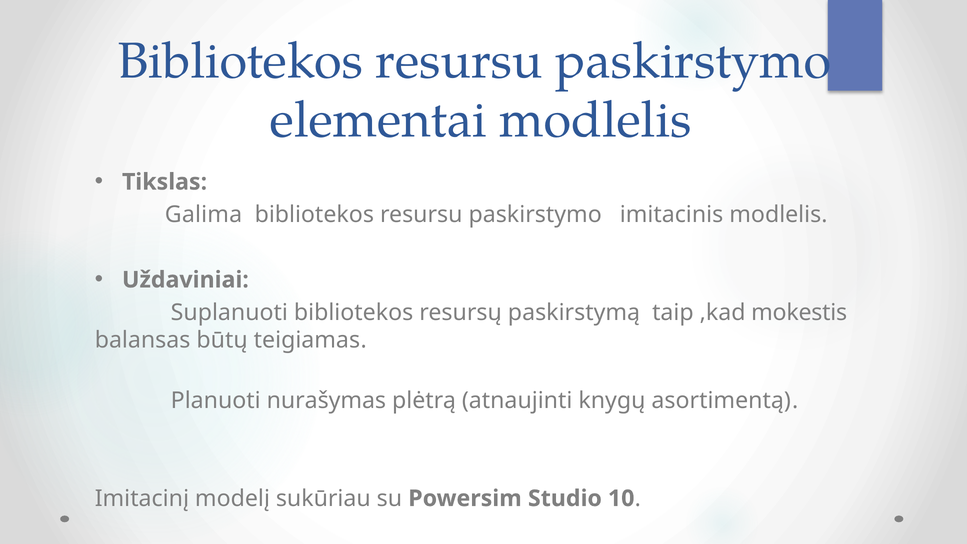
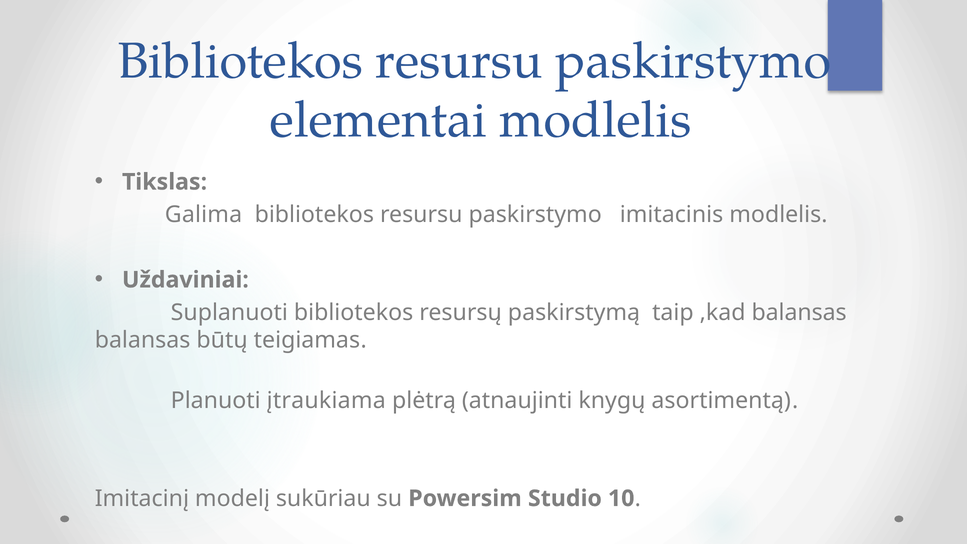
,kad mokestis: mokestis -> balansas
nurašymas: nurašymas -> įtraukiama
